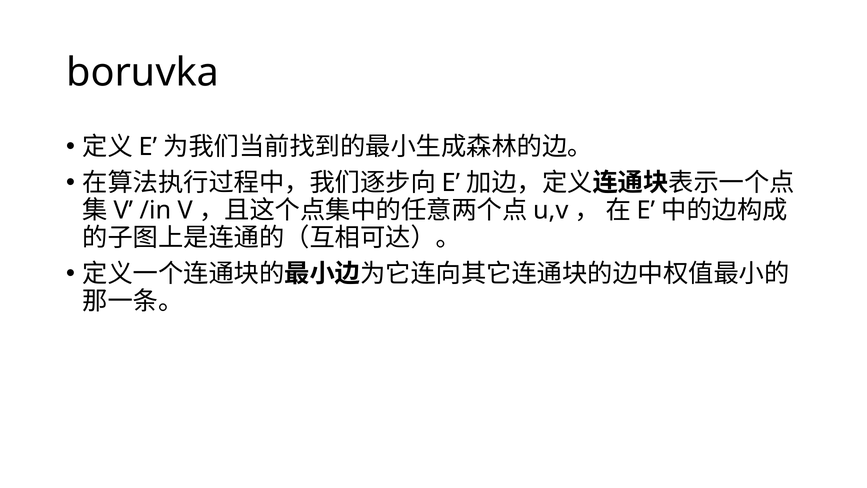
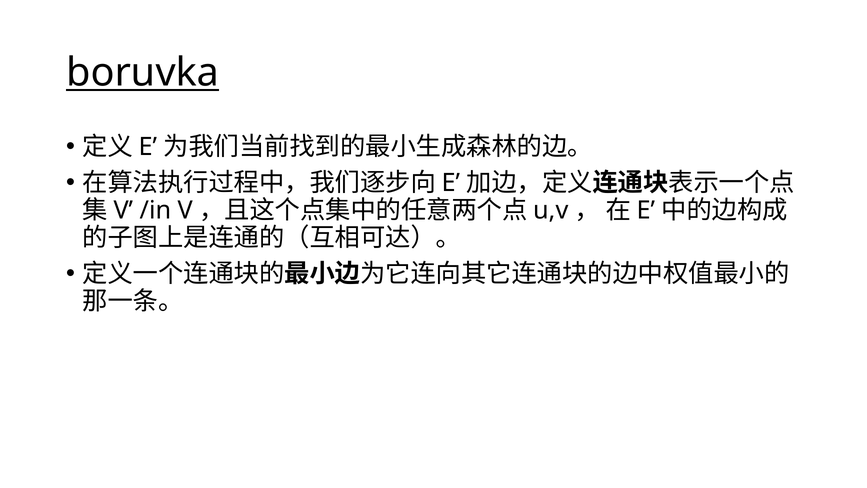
boruvka underline: none -> present
